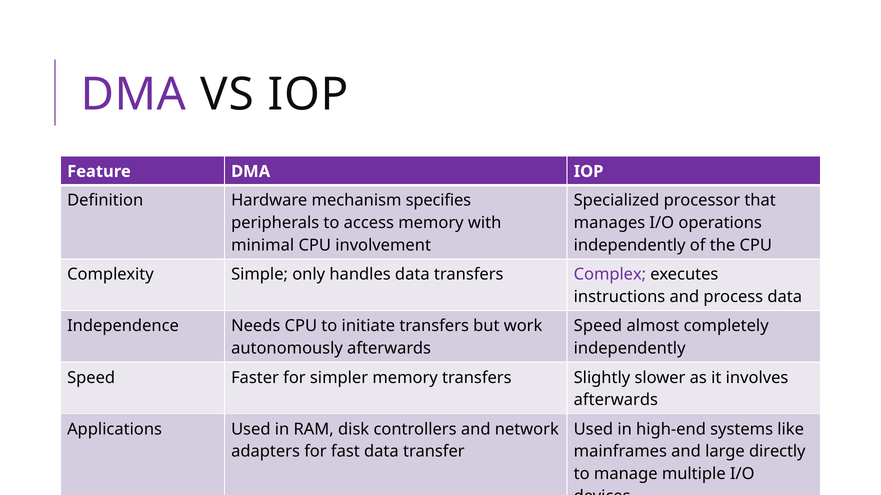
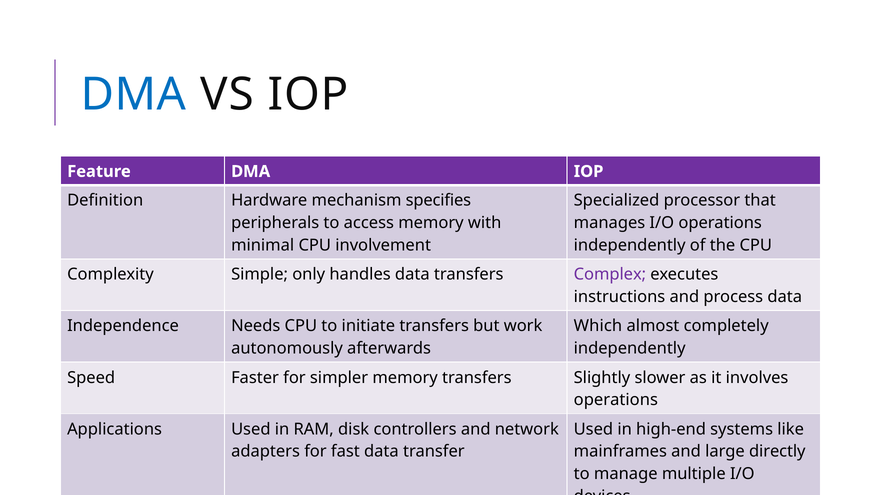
DMA at (133, 95) colour: purple -> blue
Speed at (598, 326): Speed -> Which
afterwards at (616, 400): afterwards -> operations
